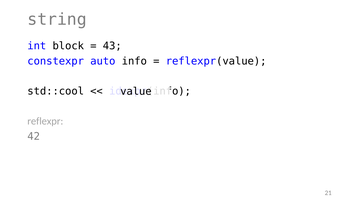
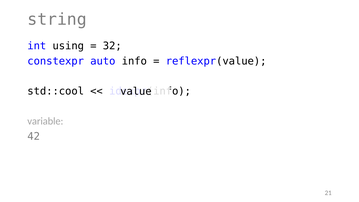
block: block -> using
43: 43 -> 32
reflexpr: reflexpr -> variable
